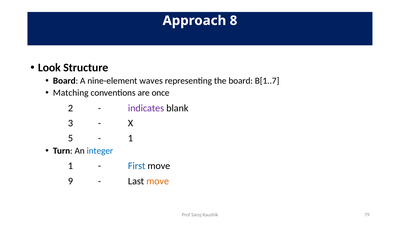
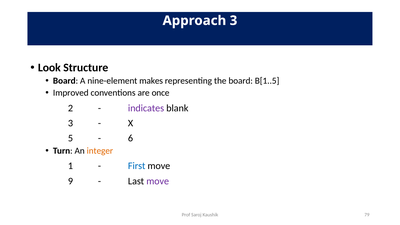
Approach 8: 8 -> 3
waves: waves -> makes
B[1..7: B[1..7 -> B[1..5
Matching: Matching -> Improved
1 at (131, 138): 1 -> 6
integer colour: blue -> orange
move at (158, 181) colour: orange -> purple
